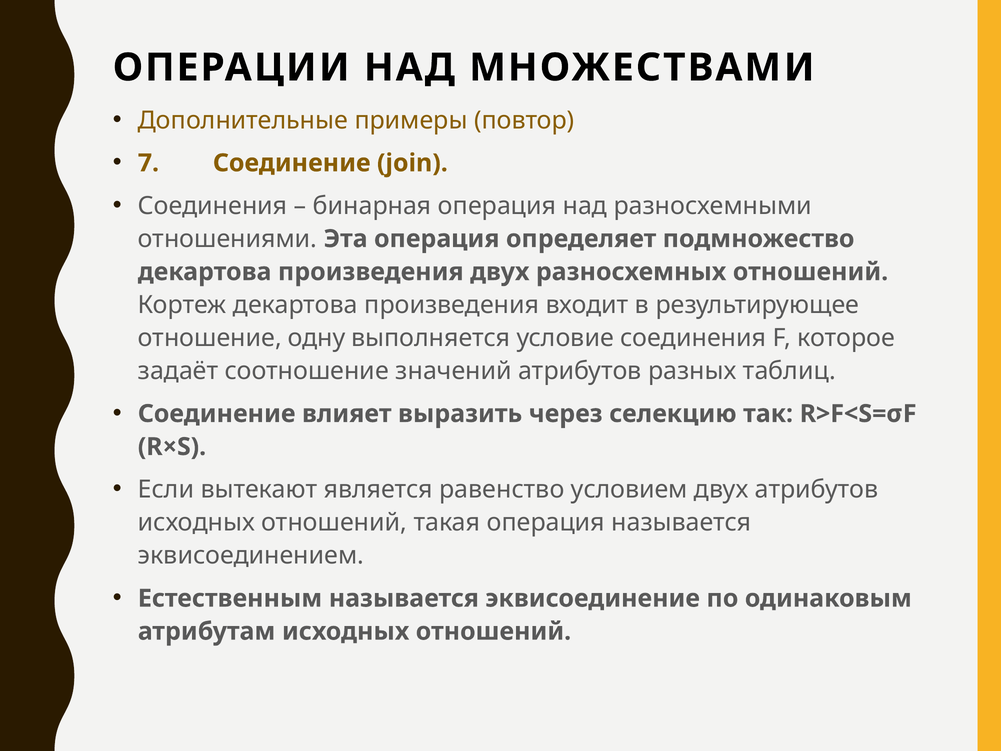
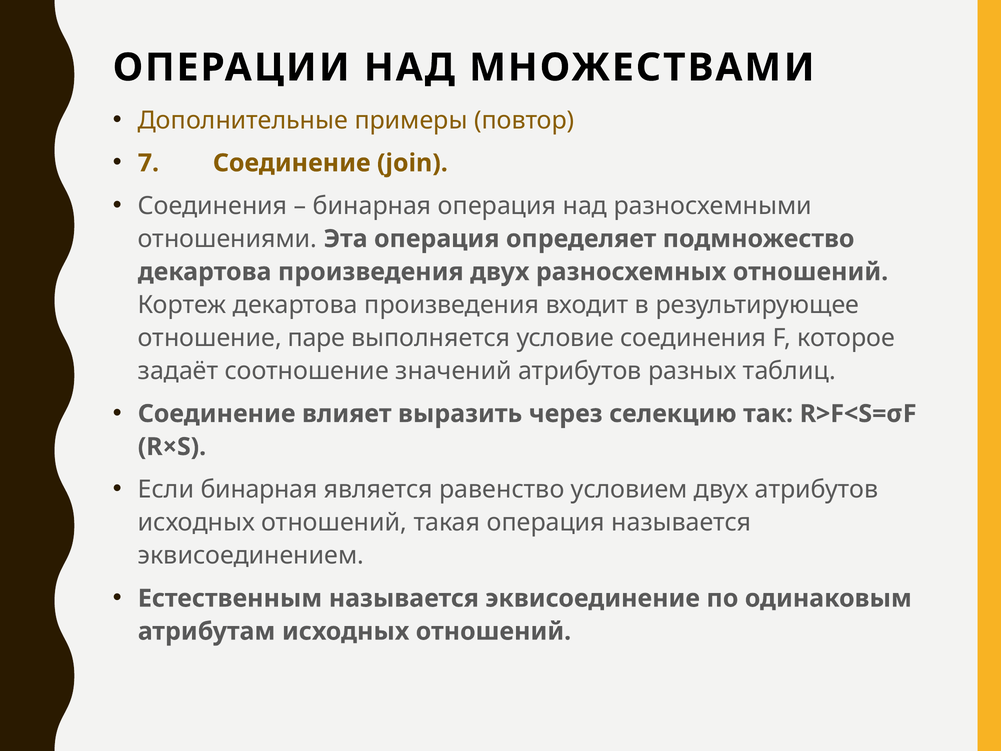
одну: одну -> паре
Если вытекают: вытекают -> бинарная
